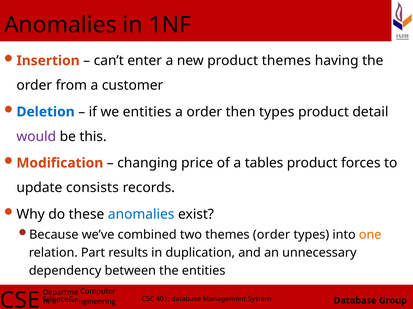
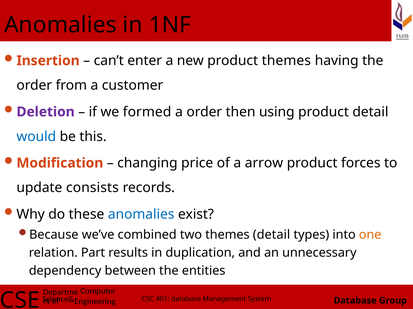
Deletion colour: blue -> purple
we entities: entities -> formed
then types: types -> using
would colour: purple -> blue
tables: tables -> arrow
themes order: order -> detail
